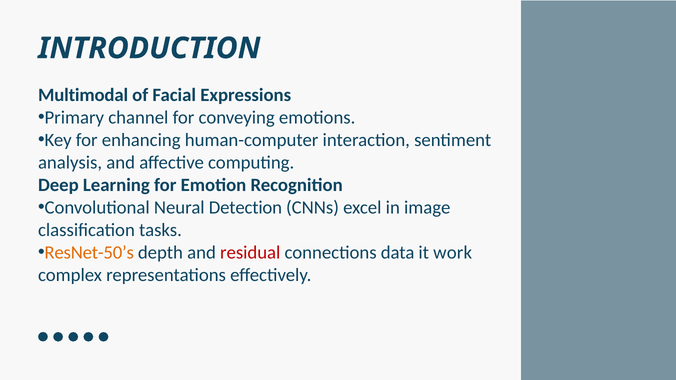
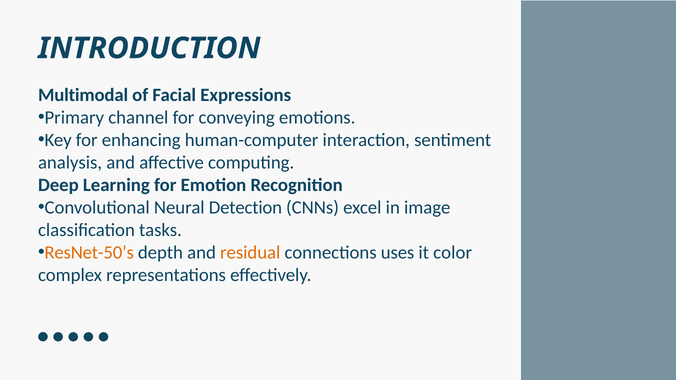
residual colour: red -> orange
data: data -> uses
work: work -> color
